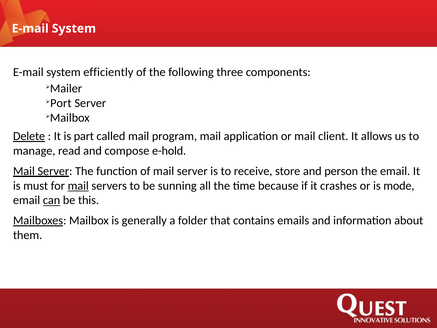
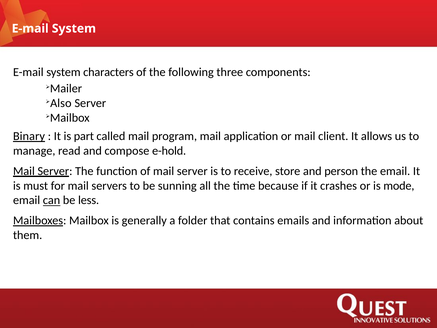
efficiently: efficiently -> characters
Port: Port -> Also
Delete: Delete -> Binary
mail at (78, 186) underline: present -> none
this: this -> less
